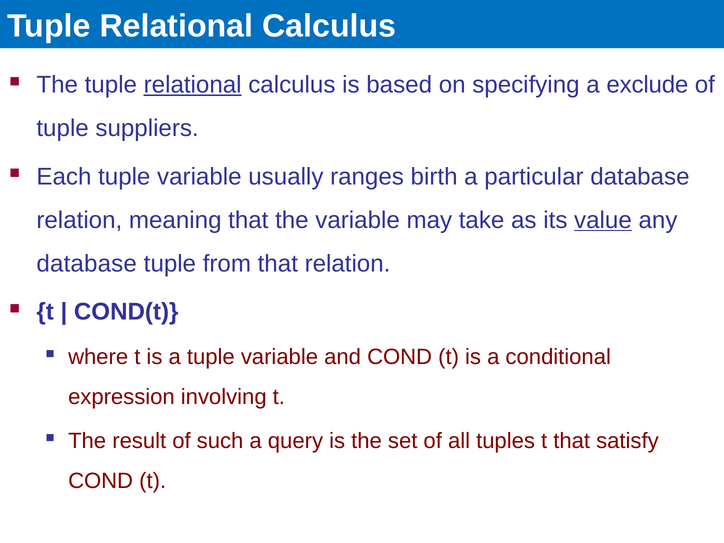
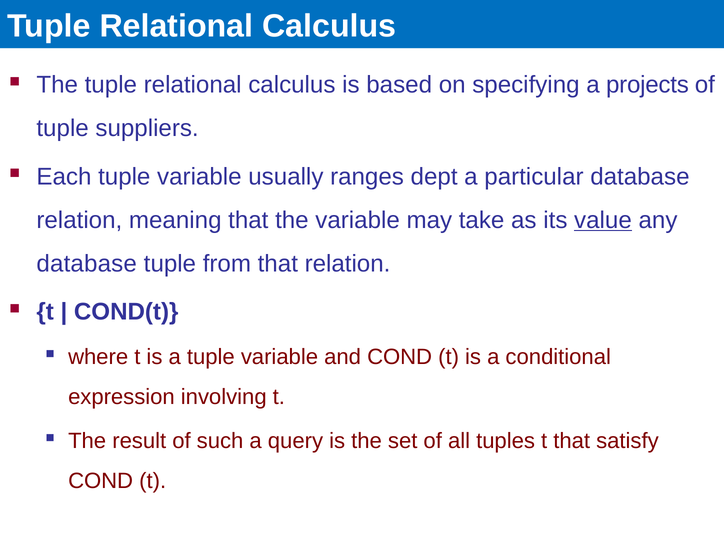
relational at (193, 85) underline: present -> none
exclude: exclude -> projects
birth: birth -> dept
